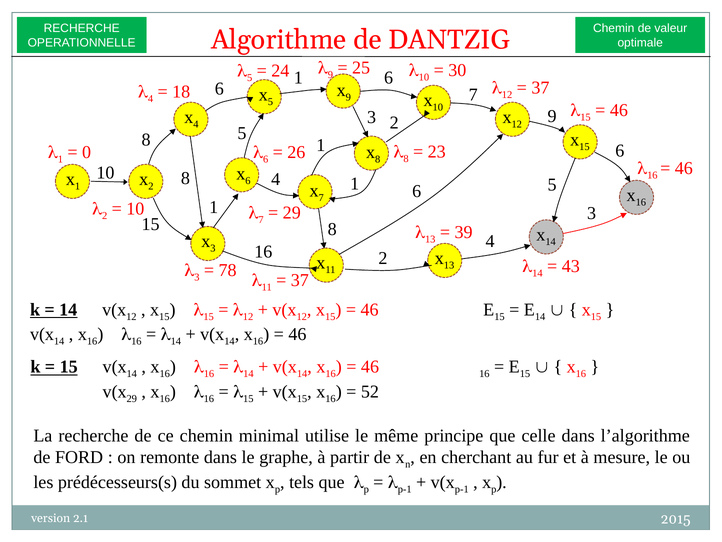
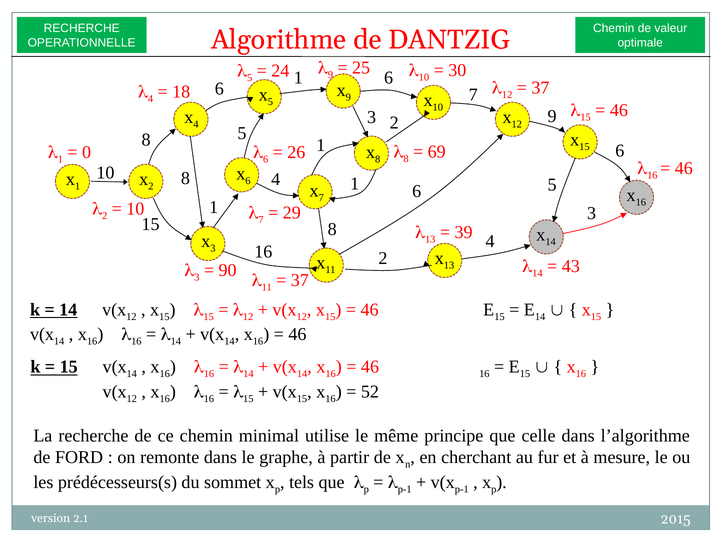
23: 23 -> 69
78: 78 -> 90
29 at (132, 398): 29 -> 12
